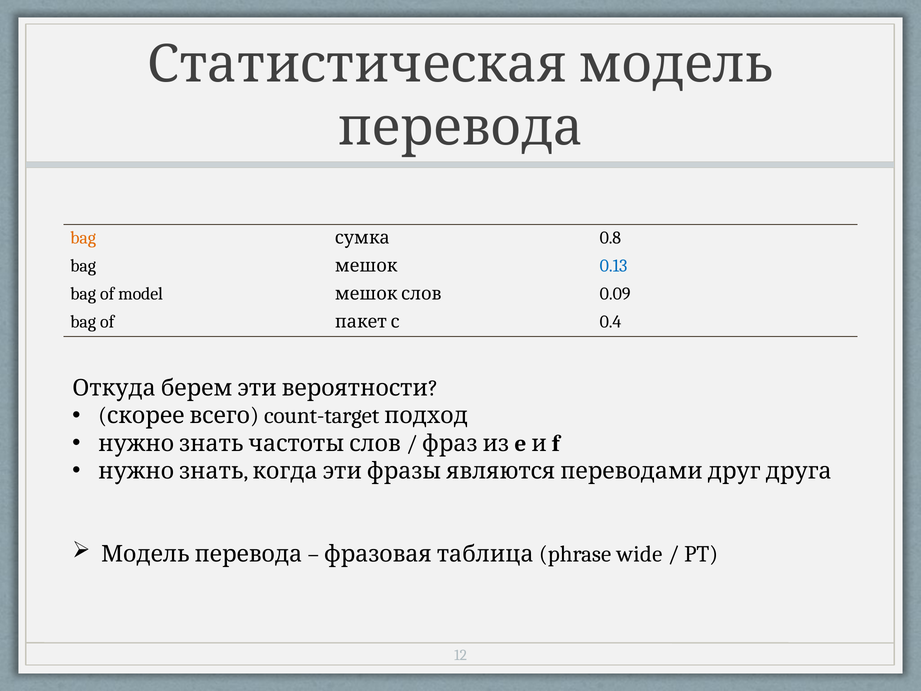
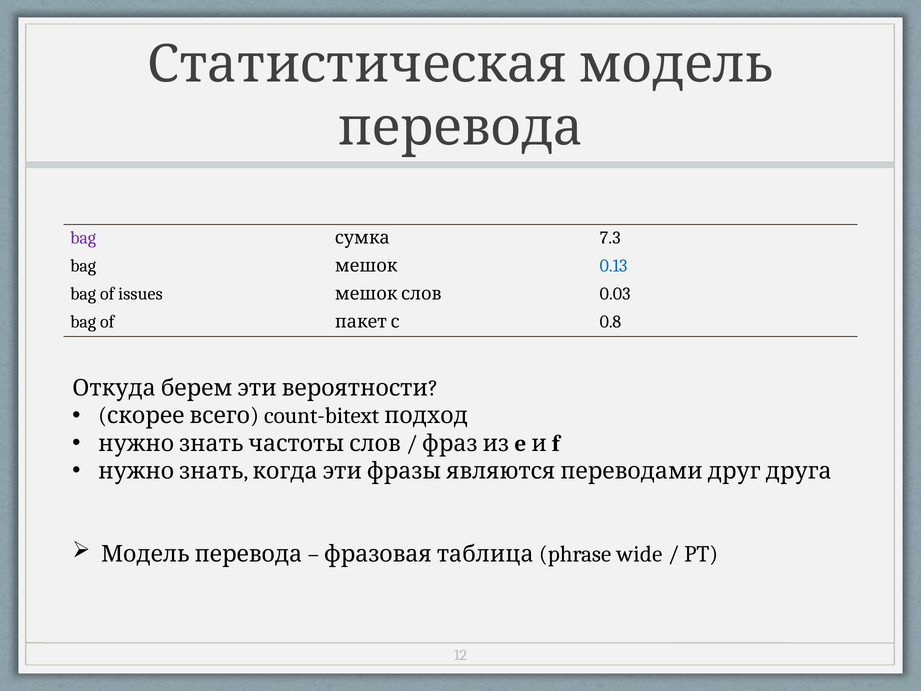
bag at (83, 238) colour: orange -> purple
0.8: 0.8 -> 7.3
model: model -> issues
0.09: 0.09 -> 0.03
0.4: 0.4 -> 0.8
count-target: count-target -> count-bitext
